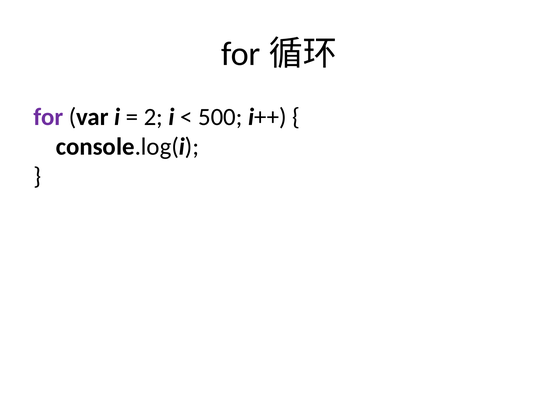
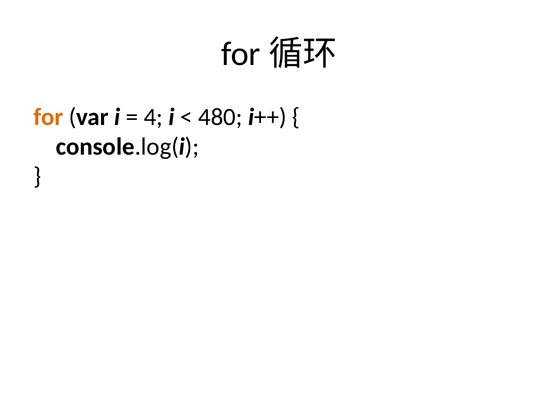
for colour: purple -> orange
2: 2 -> 4
500: 500 -> 480
